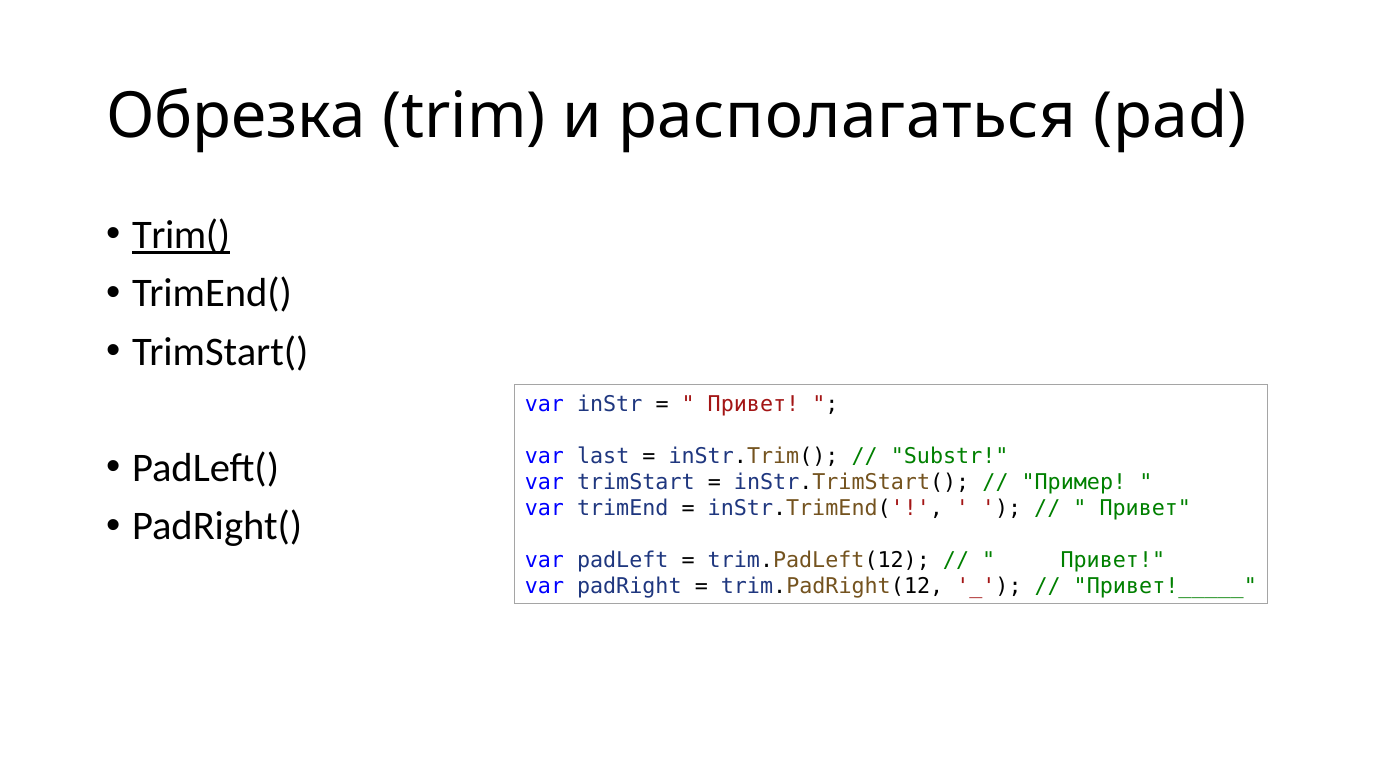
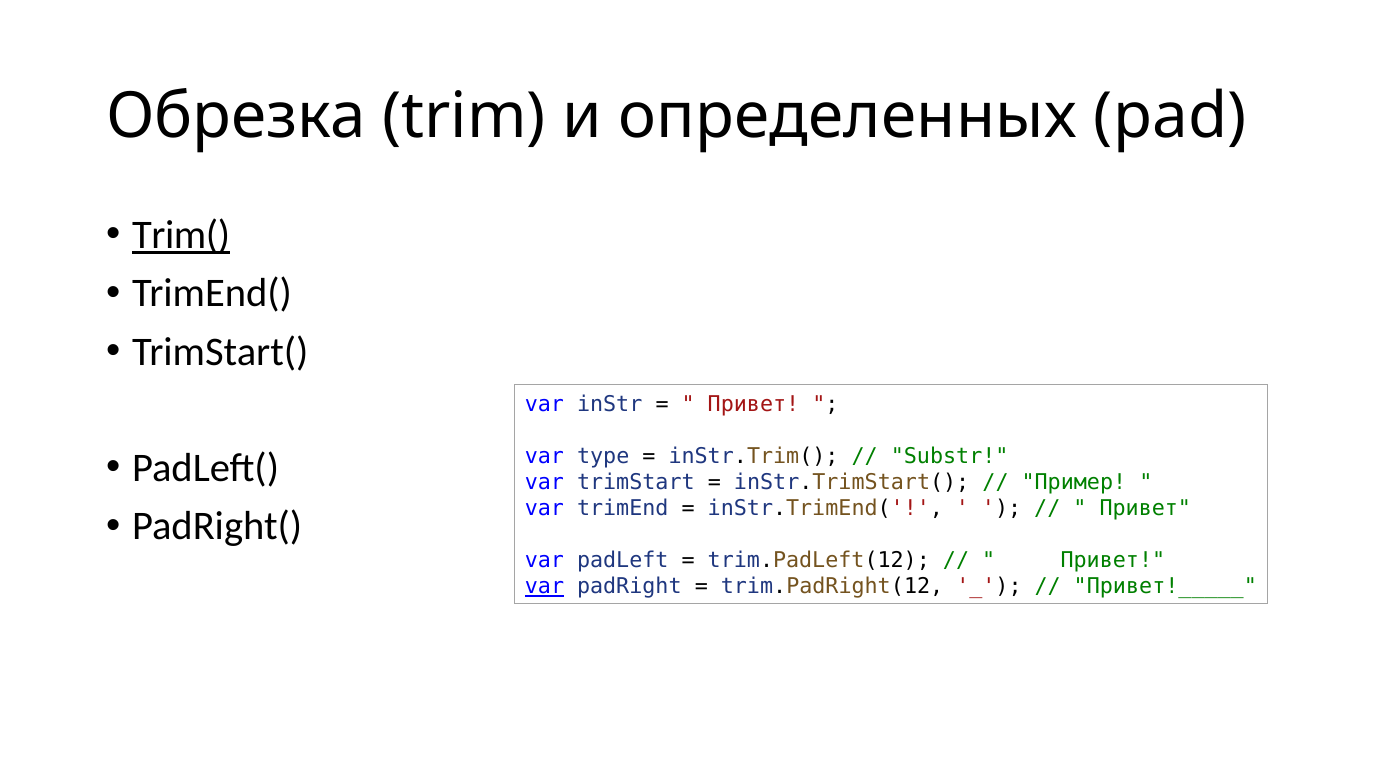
располагаться: располагаться -> определенных
last: last -> type
var at (544, 587) underline: none -> present
